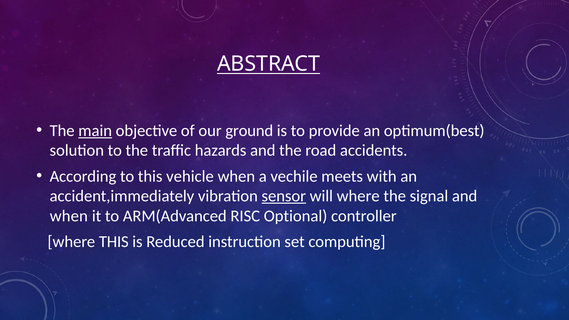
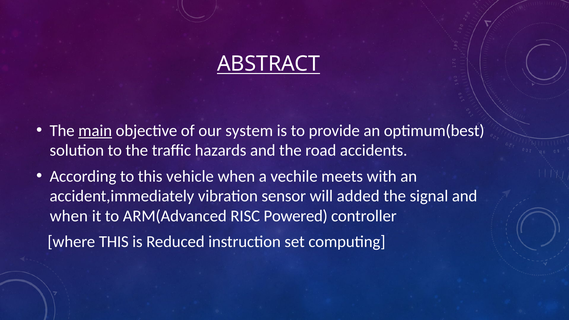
ground: ground -> system
sensor underline: present -> none
will where: where -> added
Optional: Optional -> Powered
